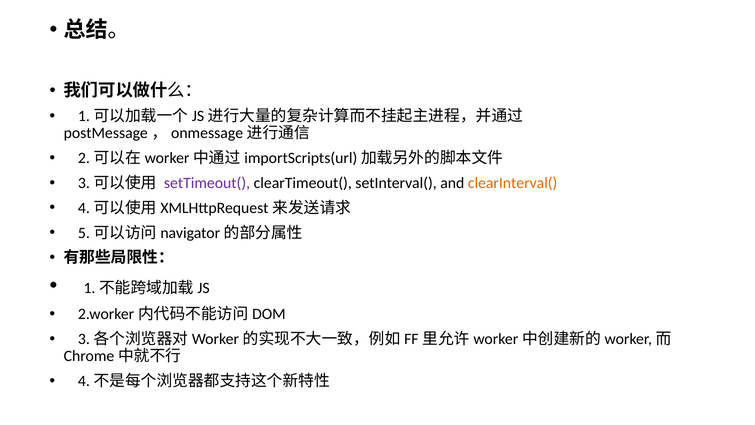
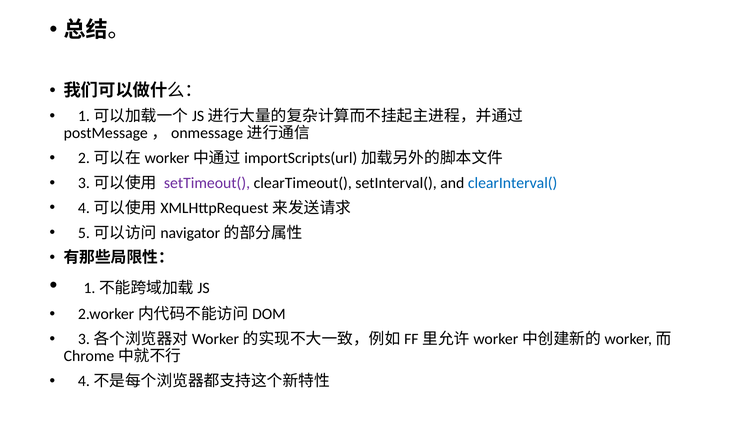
clearInterval( colour: orange -> blue
